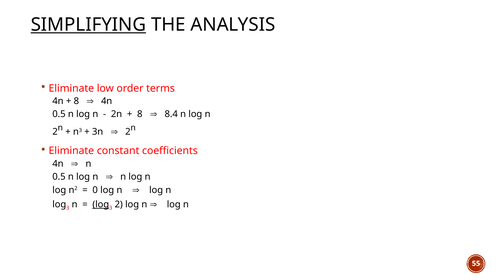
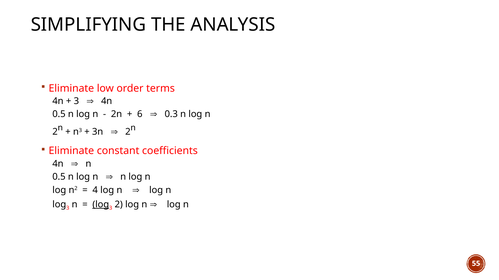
SIMPLIFYING underline: present -> none
8 at (76, 101): 8 -> 3
8 at (140, 114): 8 -> 6
8.4: 8.4 -> 0.3
0: 0 -> 4
